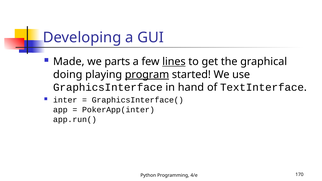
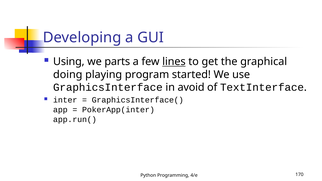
Made: Made -> Using
program underline: present -> none
hand: hand -> avoid
